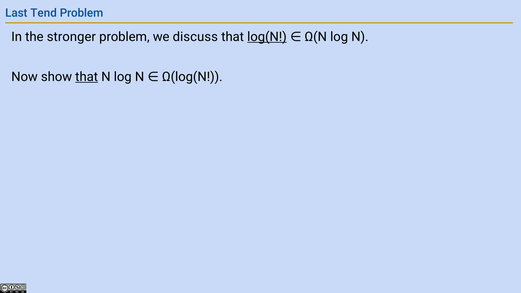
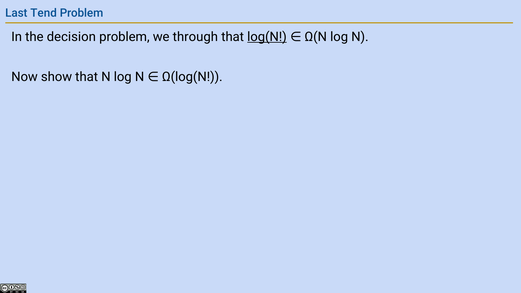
stronger: stronger -> decision
discuss: discuss -> through
that at (87, 77) underline: present -> none
